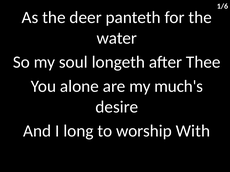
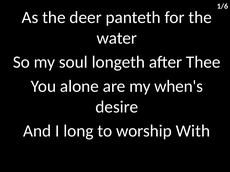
much's: much's -> when's
